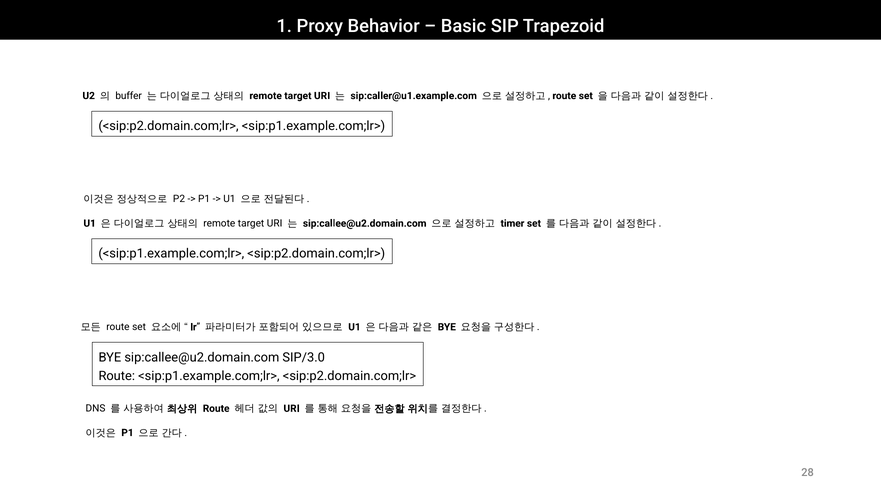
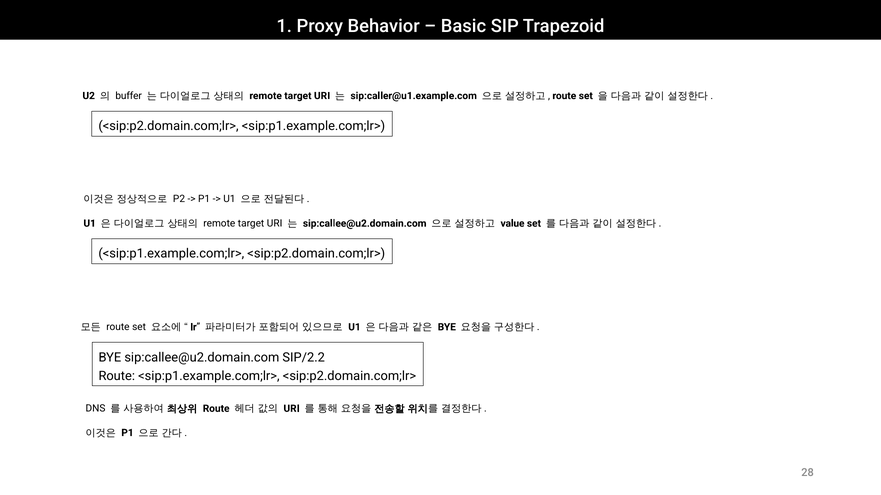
timer: timer -> value
SIP/3.0: SIP/3.0 -> SIP/2.2
